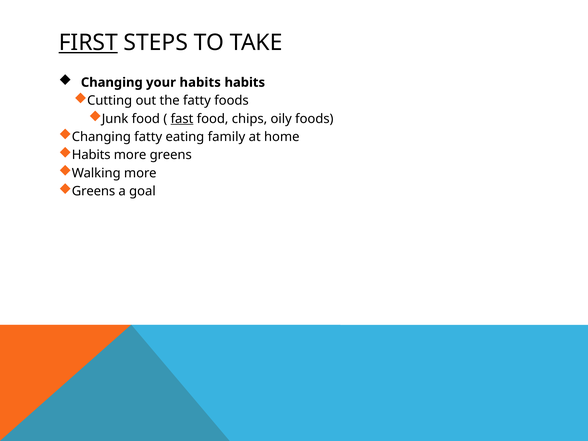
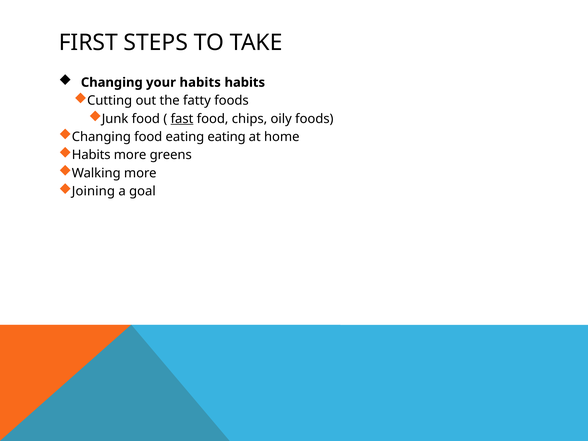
FIRST underline: present -> none
Changing fatty: fatty -> food
eating family: family -> eating
Greens at (94, 191): Greens -> Joining
